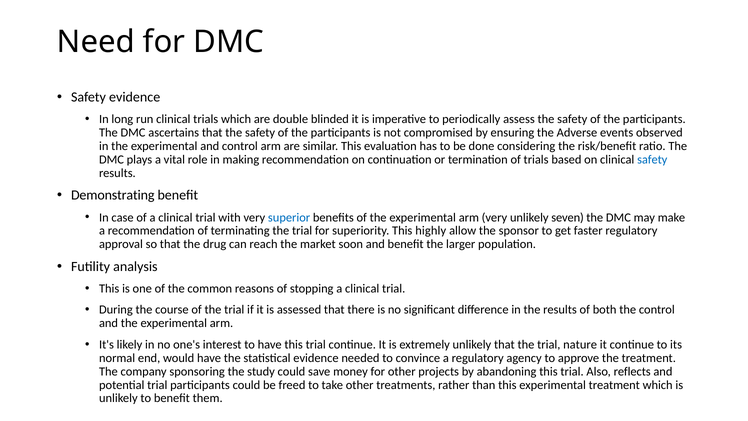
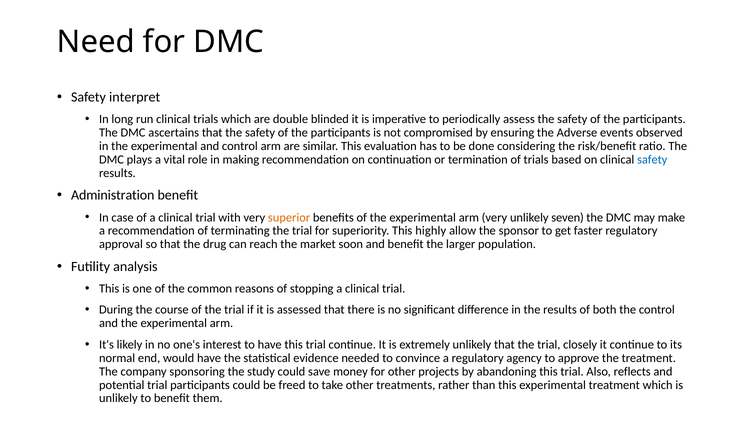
Safety evidence: evidence -> interpret
Demonstrating: Demonstrating -> Administration
superior colour: blue -> orange
nature: nature -> closely
